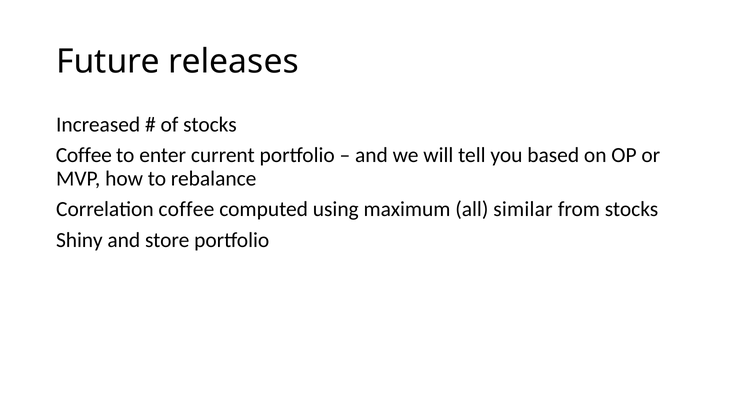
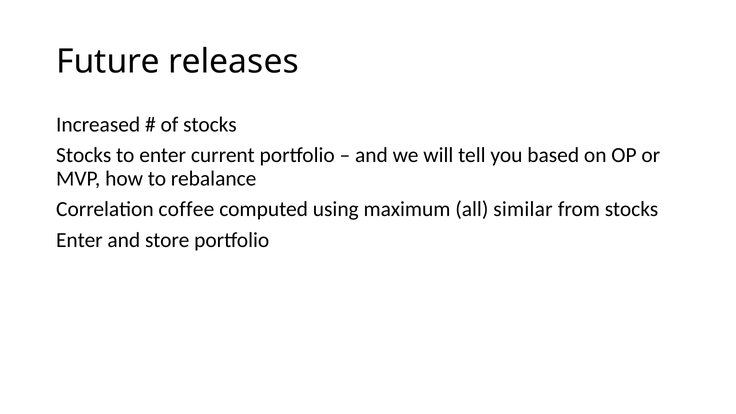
Coffee at (84, 155): Coffee -> Stocks
Shiny at (79, 240): Shiny -> Enter
